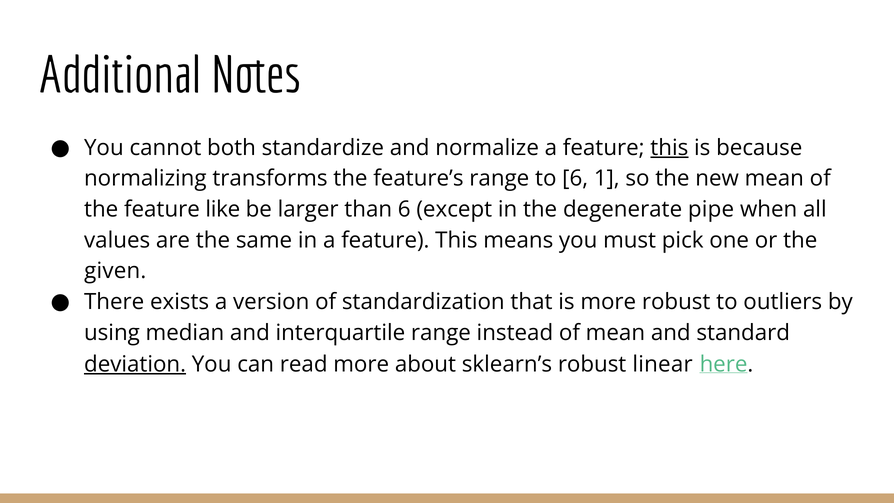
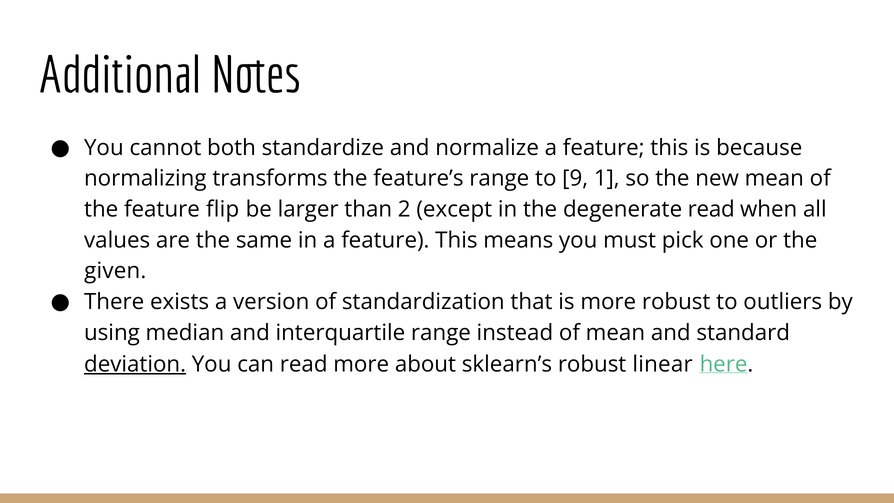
this at (669, 148) underline: present -> none
to 6: 6 -> 9
like: like -> flip
than 6: 6 -> 2
degenerate pipe: pipe -> read
